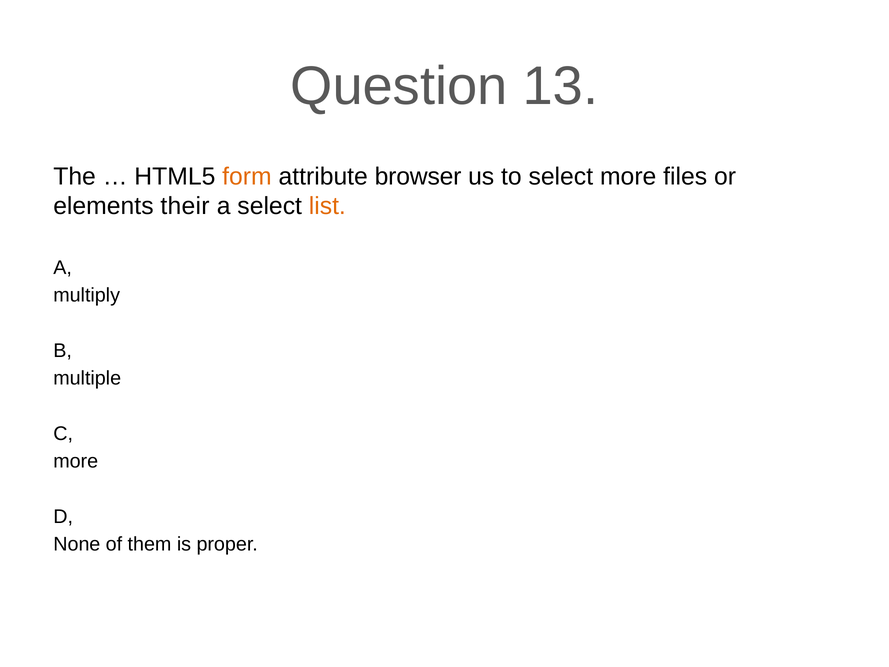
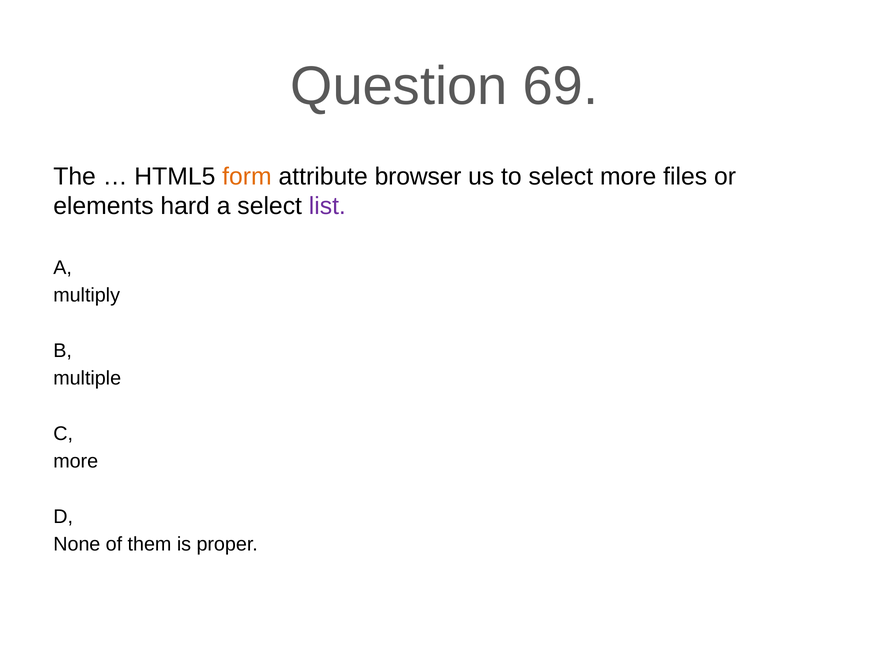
13: 13 -> 69
their: their -> hard
list colour: orange -> purple
